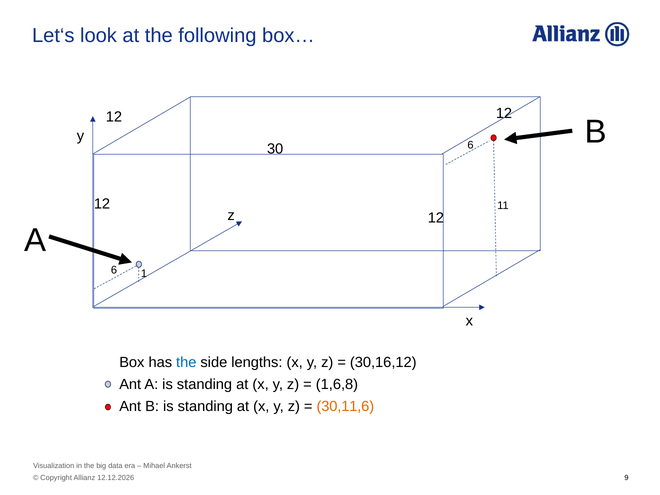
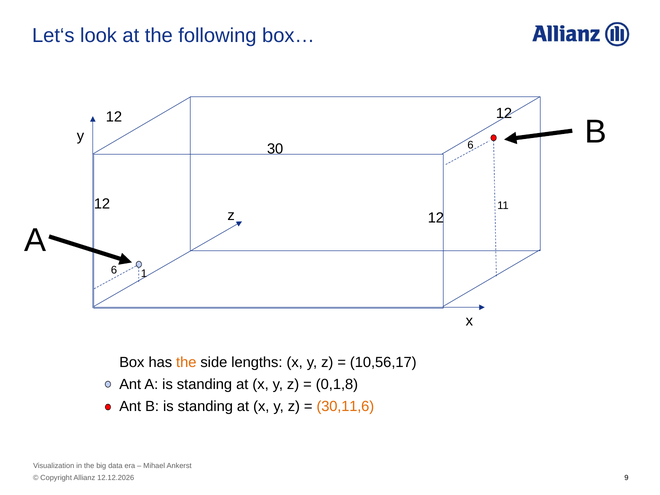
the at (186, 362) colour: blue -> orange
30,16,12: 30,16,12 -> 10,56,17
1,6,8: 1,6,8 -> 0,1,8
